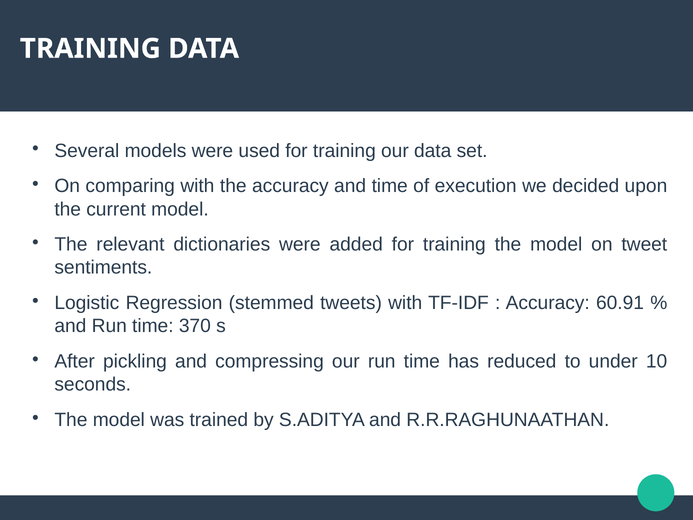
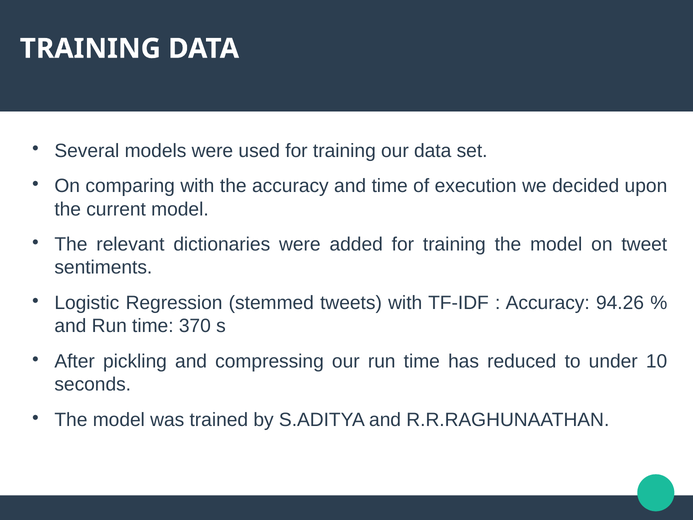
60.91: 60.91 -> 94.26
